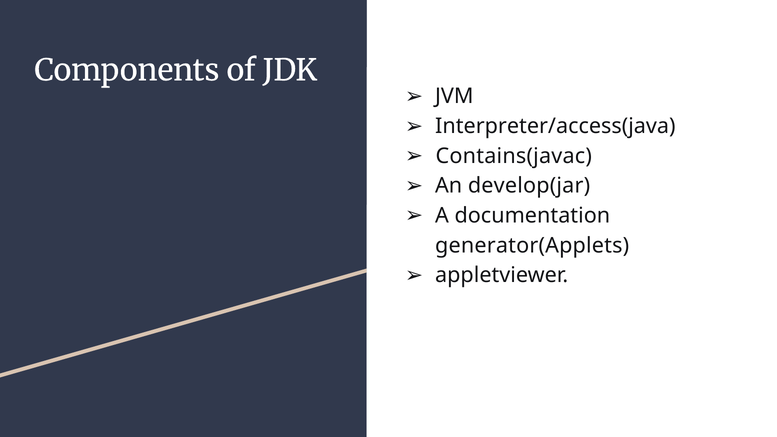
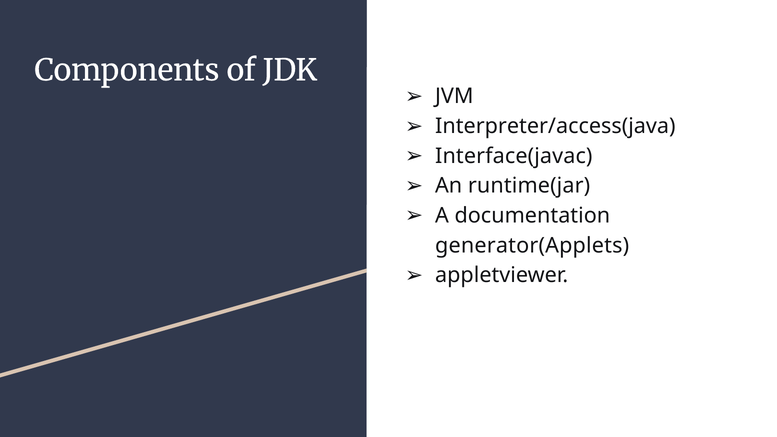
Contains(javac: Contains(javac -> Interface(javac
develop(jar: develop(jar -> runtime(jar
